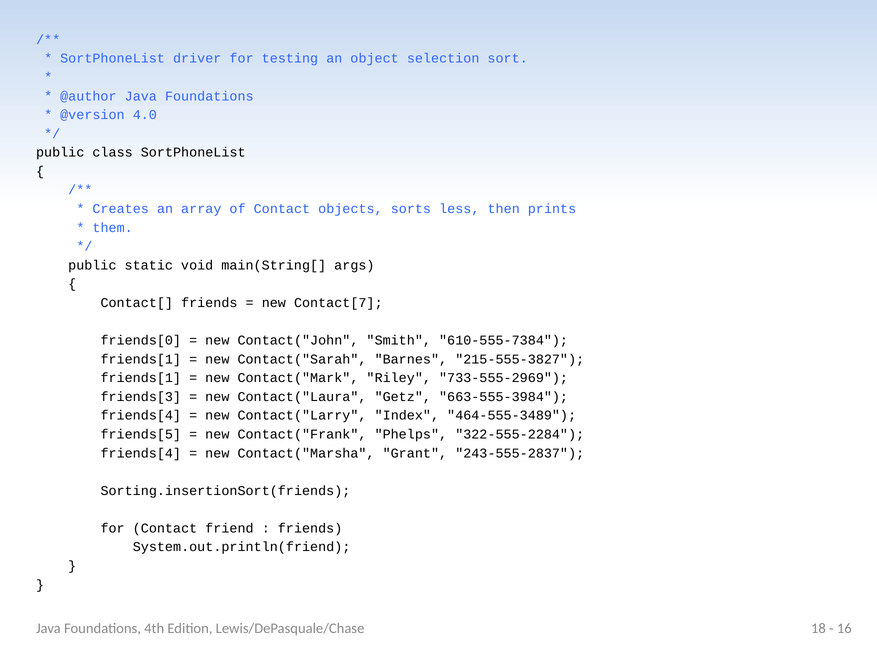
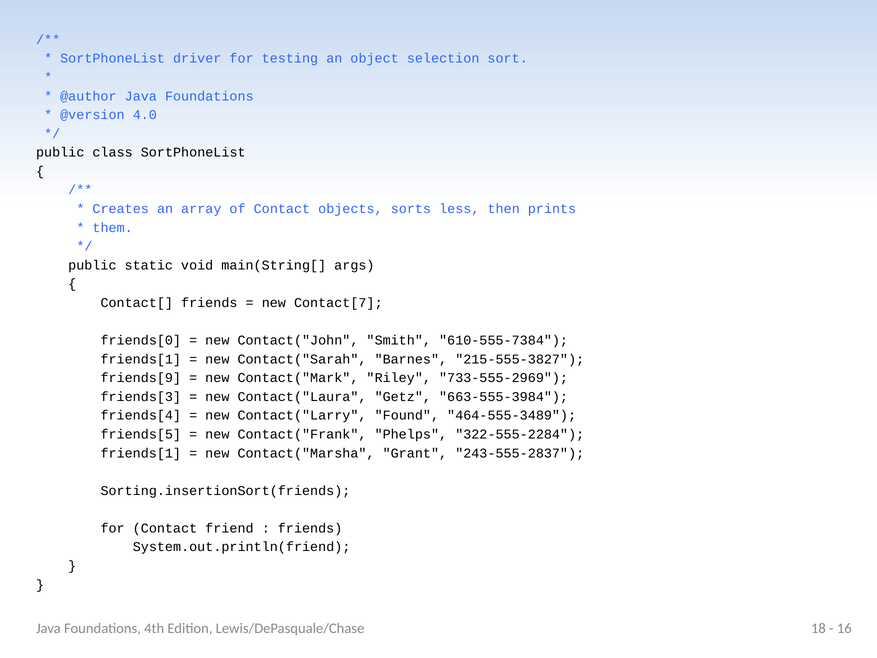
friends[1 at (141, 378): friends[1 -> friends[9
Index: Index -> Found
friends[4 at (141, 453): friends[4 -> friends[1
